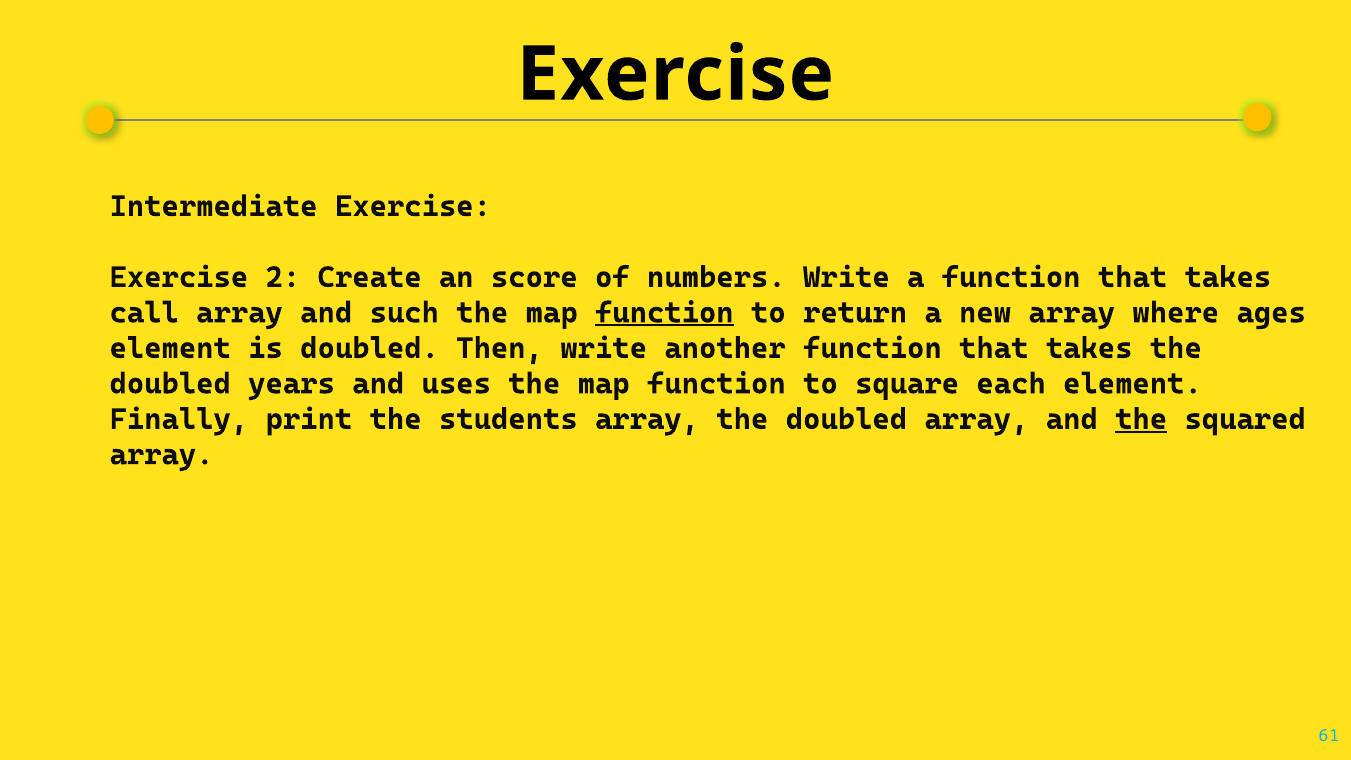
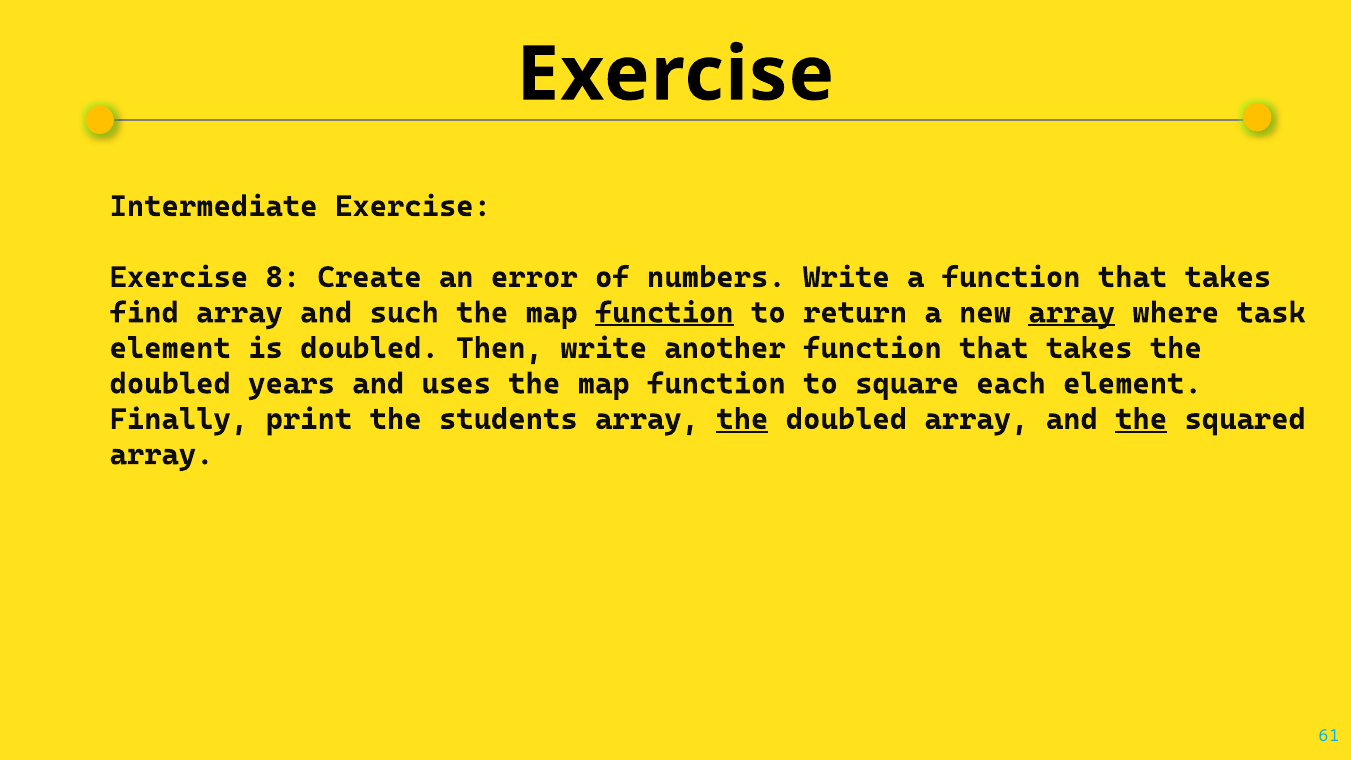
2: 2 -> 8
score: score -> error
call: call -> find
array at (1072, 313) underline: none -> present
ages: ages -> task
the at (742, 419) underline: none -> present
